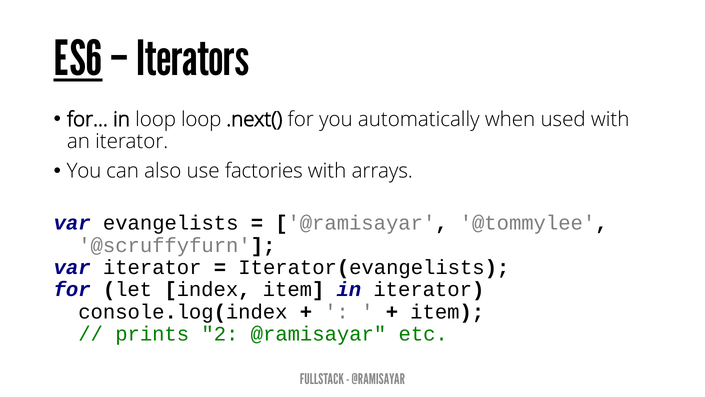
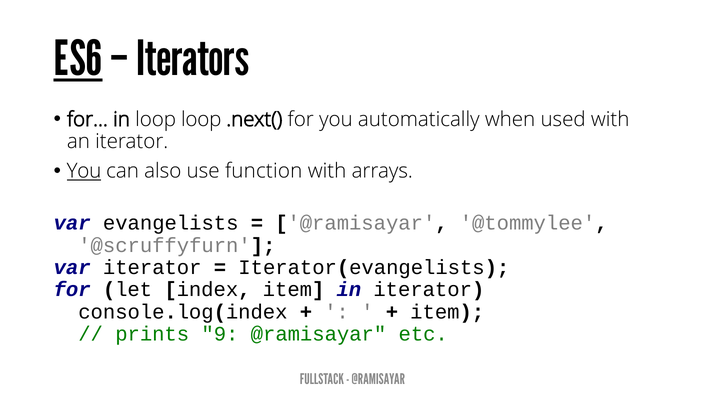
You at (84, 171) underline: none -> present
factories: factories -> function
2: 2 -> 9
